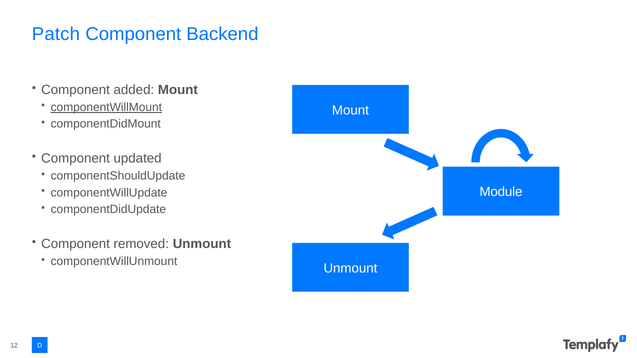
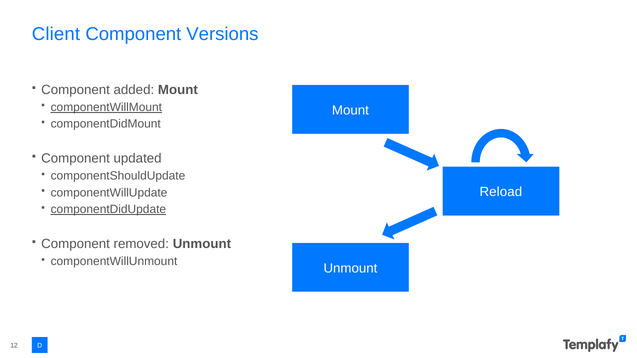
Patch: Patch -> Client
Backend: Backend -> Versions
Module: Module -> Reload
componentDidUpdate underline: none -> present
